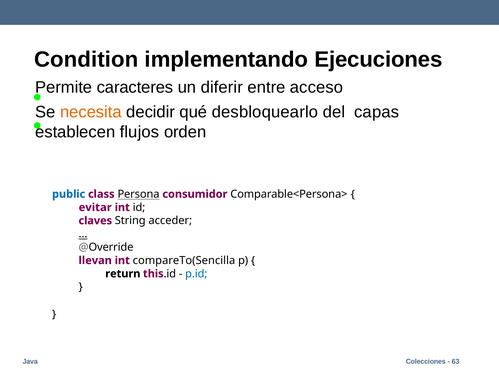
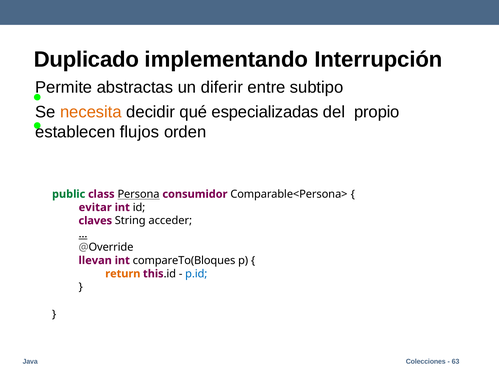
Condition: Condition -> Duplicado
Ejecuciones: Ejecuciones -> Interrupción
caracteres: caracteres -> abstractas
acceso: acceso -> subtipo
desbloquearlo: desbloquearlo -> especializadas
capas: capas -> propio
public colour: blue -> green
compareTo(Sencilla: compareTo(Sencilla -> compareTo(Bloques
return colour: black -> orange
